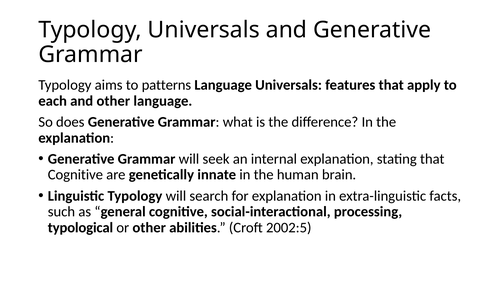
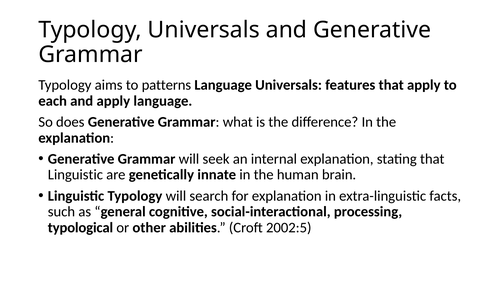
and other: other -> apply
Cognitive at (75, 175): Cognitive -> Linguistic
